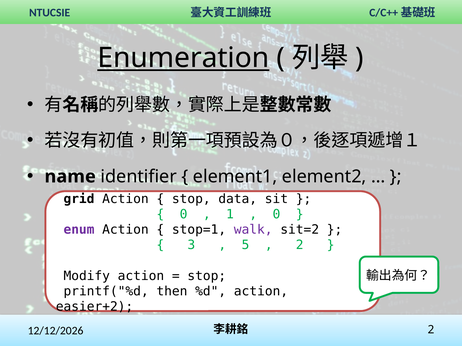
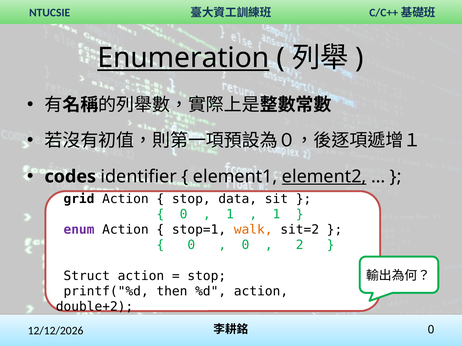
name: name -> codes
element2 underline: none -> present
0 at (277, 215): 0 -> 1
walk colour: purple -> orange
3 at (191, 245): 3 -> 0
5 at (245, 245): 5 -> 0
Modify: Modify -> Struct
easier+2: easier+2 -> double+2
2 at (431, 330): 2 -> 0
